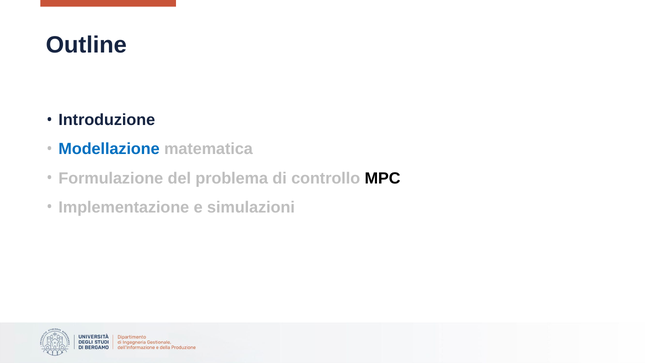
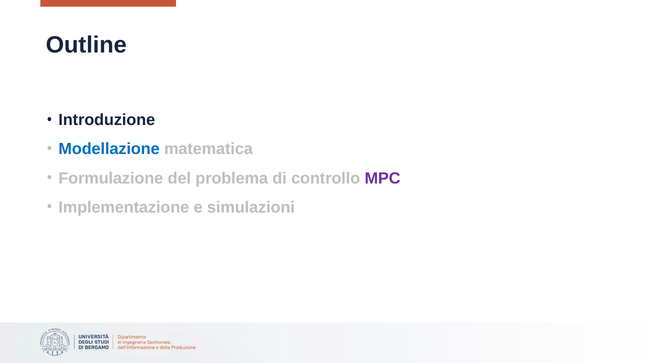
MPC colour: black -> purple
